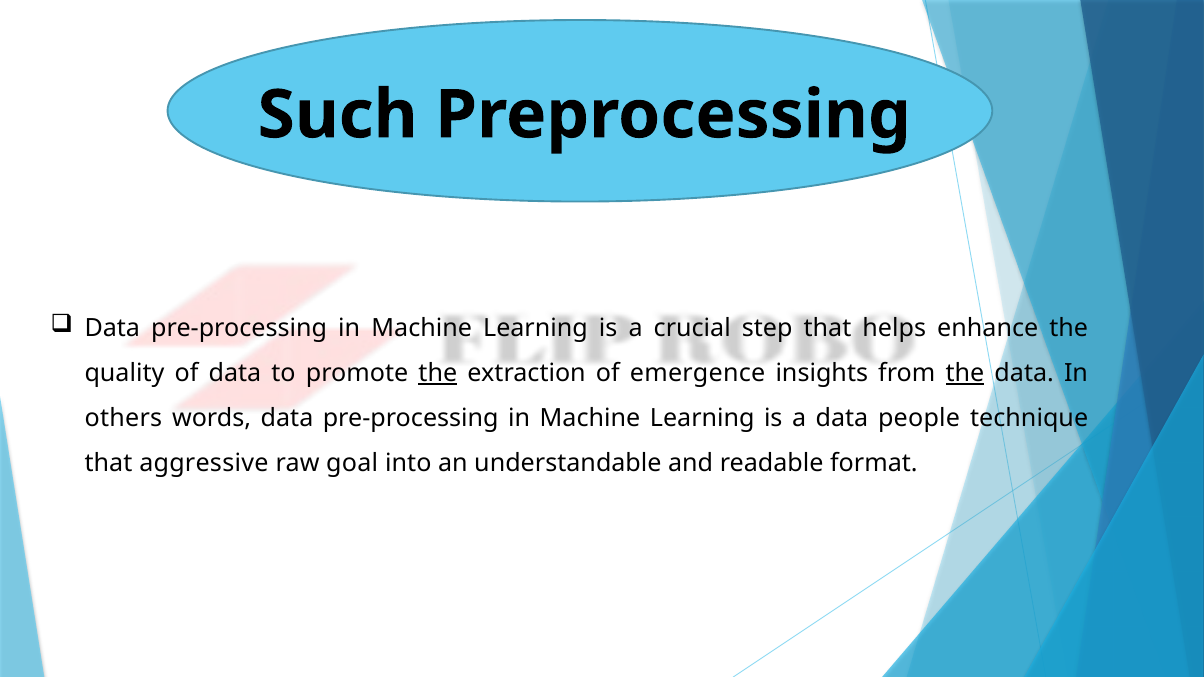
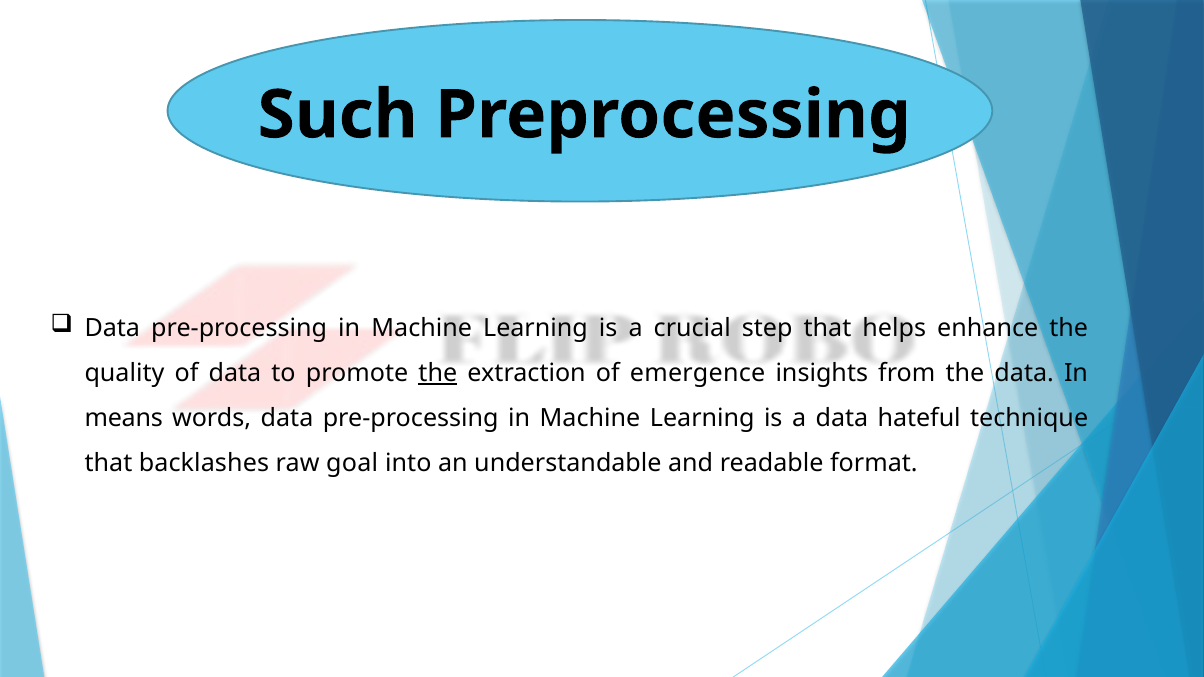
the at (965, 374) underline: present -> none
others: others -> means
people: people -> hateful
aggressive: aggressive -> backlashes
